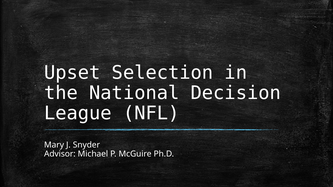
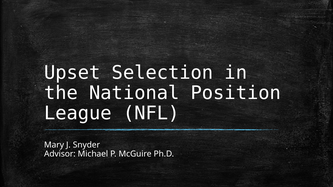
Decision: Decision -> Position
